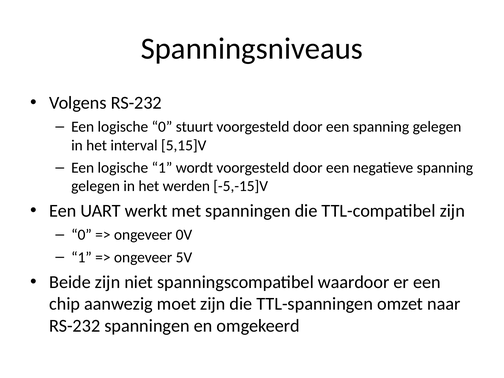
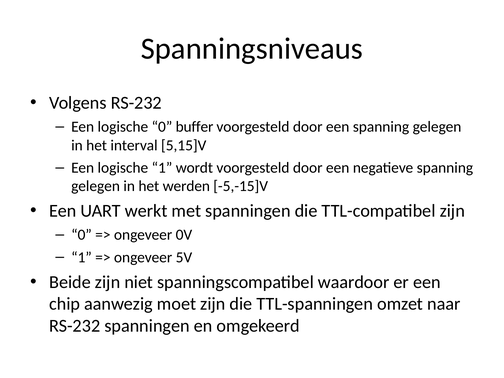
stuurt: stuurt -> buffer
